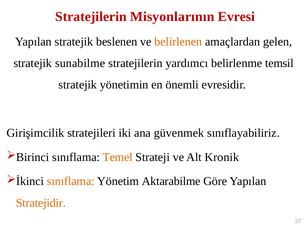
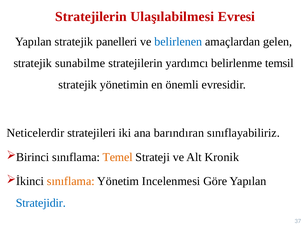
Misyonlarının: Misyonlarının -> Ulaşılabilmesi
beslenen: beslenen -> panelleri
belirlenen colour: orange -> blue
Girişimcilik: Girişimcilik -> Neticelerdir
güvenmek: güvenmek -> barındıran
Aktarabilme: Aktarabilme -> Incelenmesi
Stratejidir colour: orange -> blue
